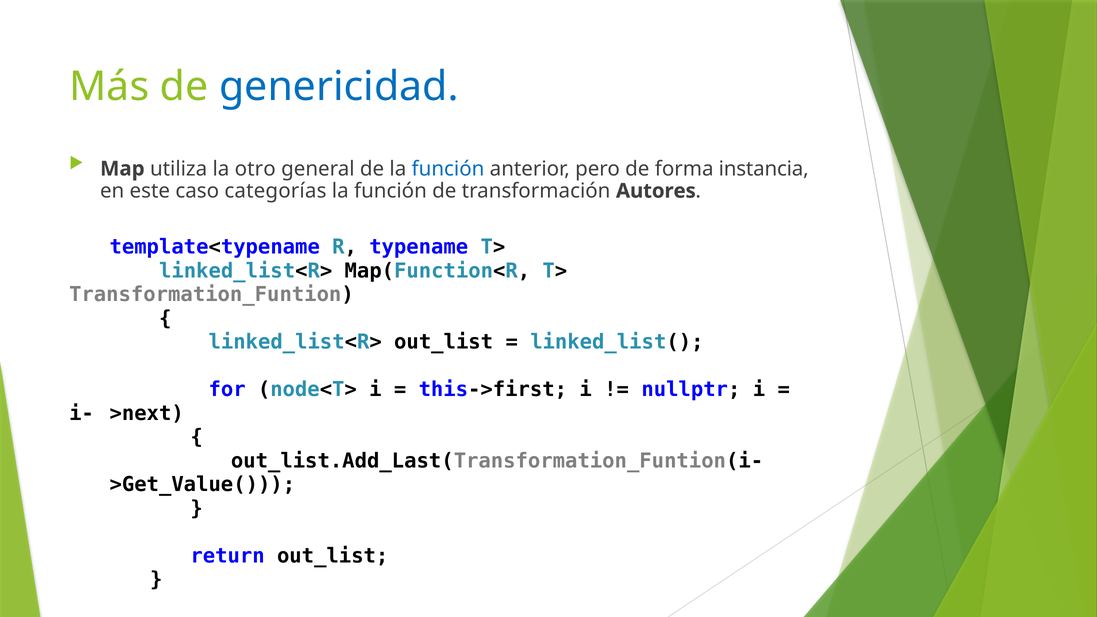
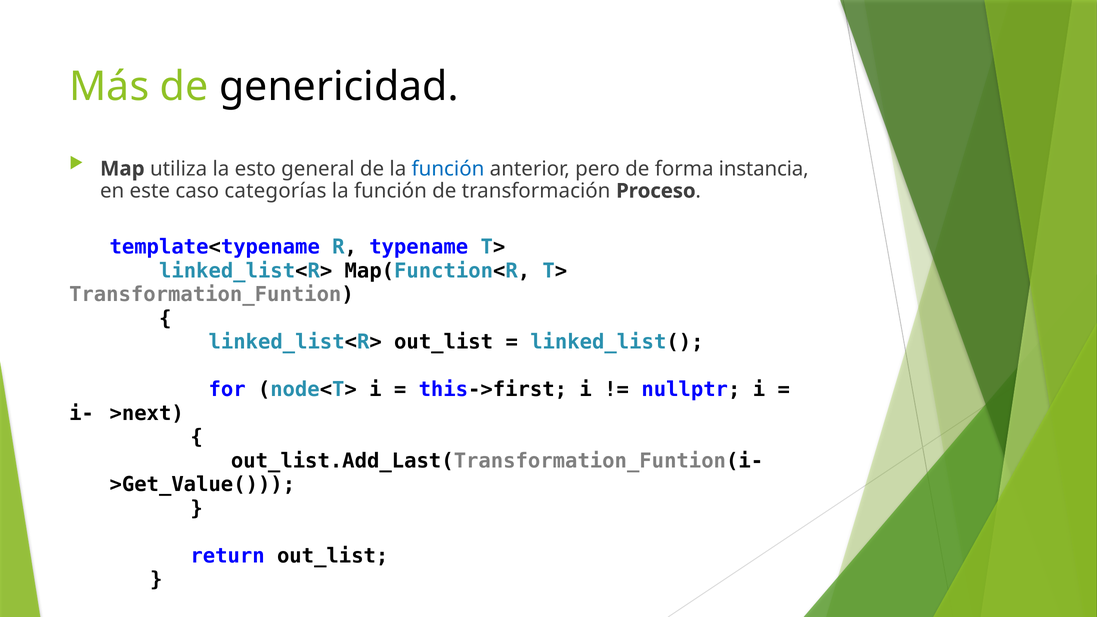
genericidad colour: blue -> black
otro: otro -> esto
Autores: Autores -> Proceso
